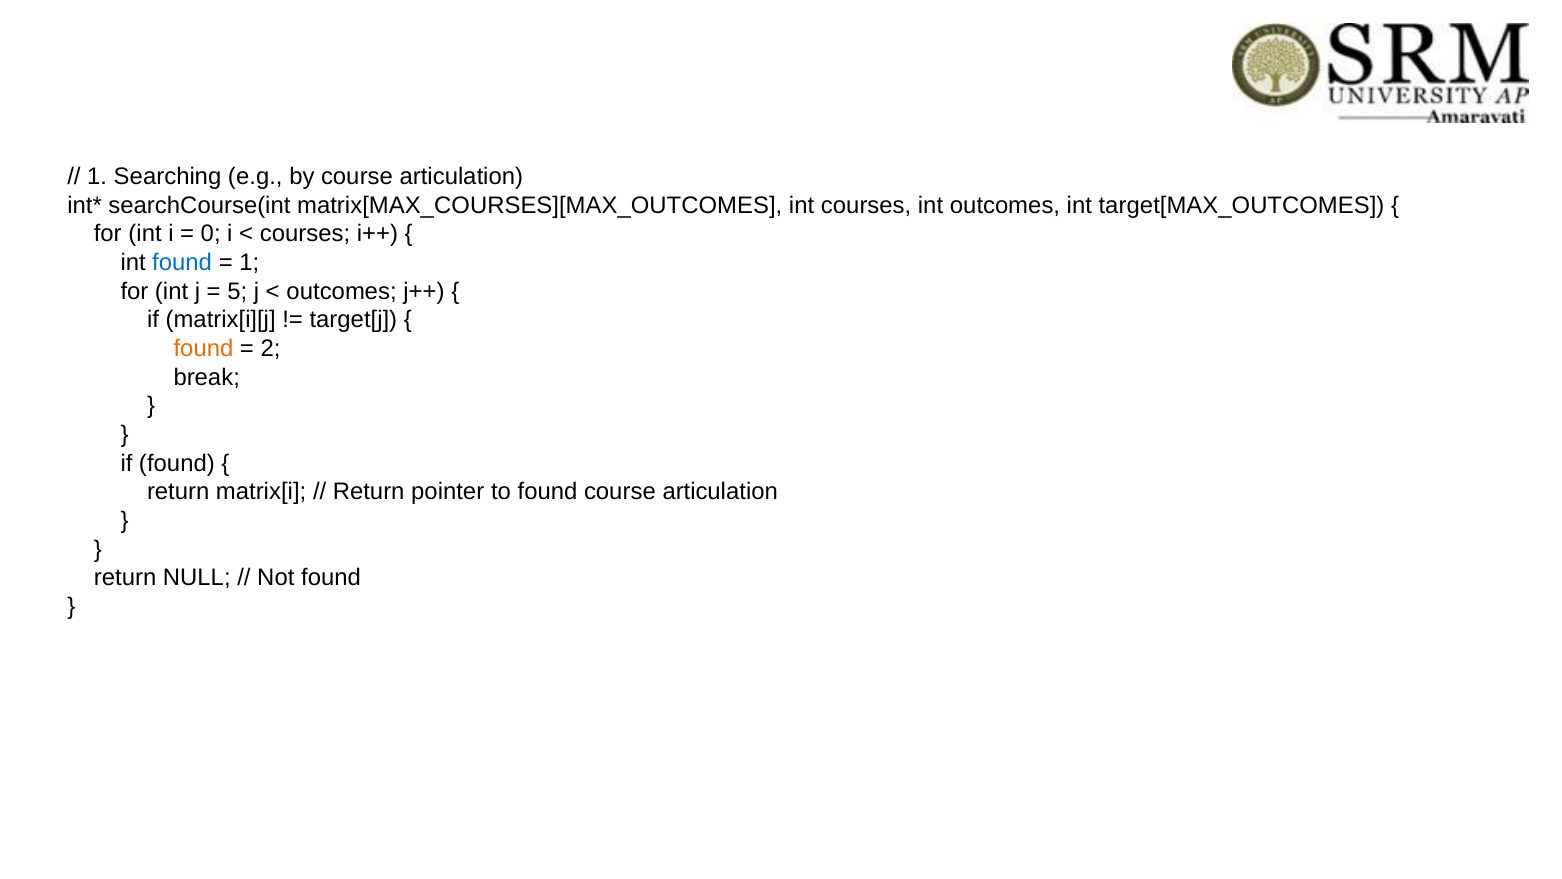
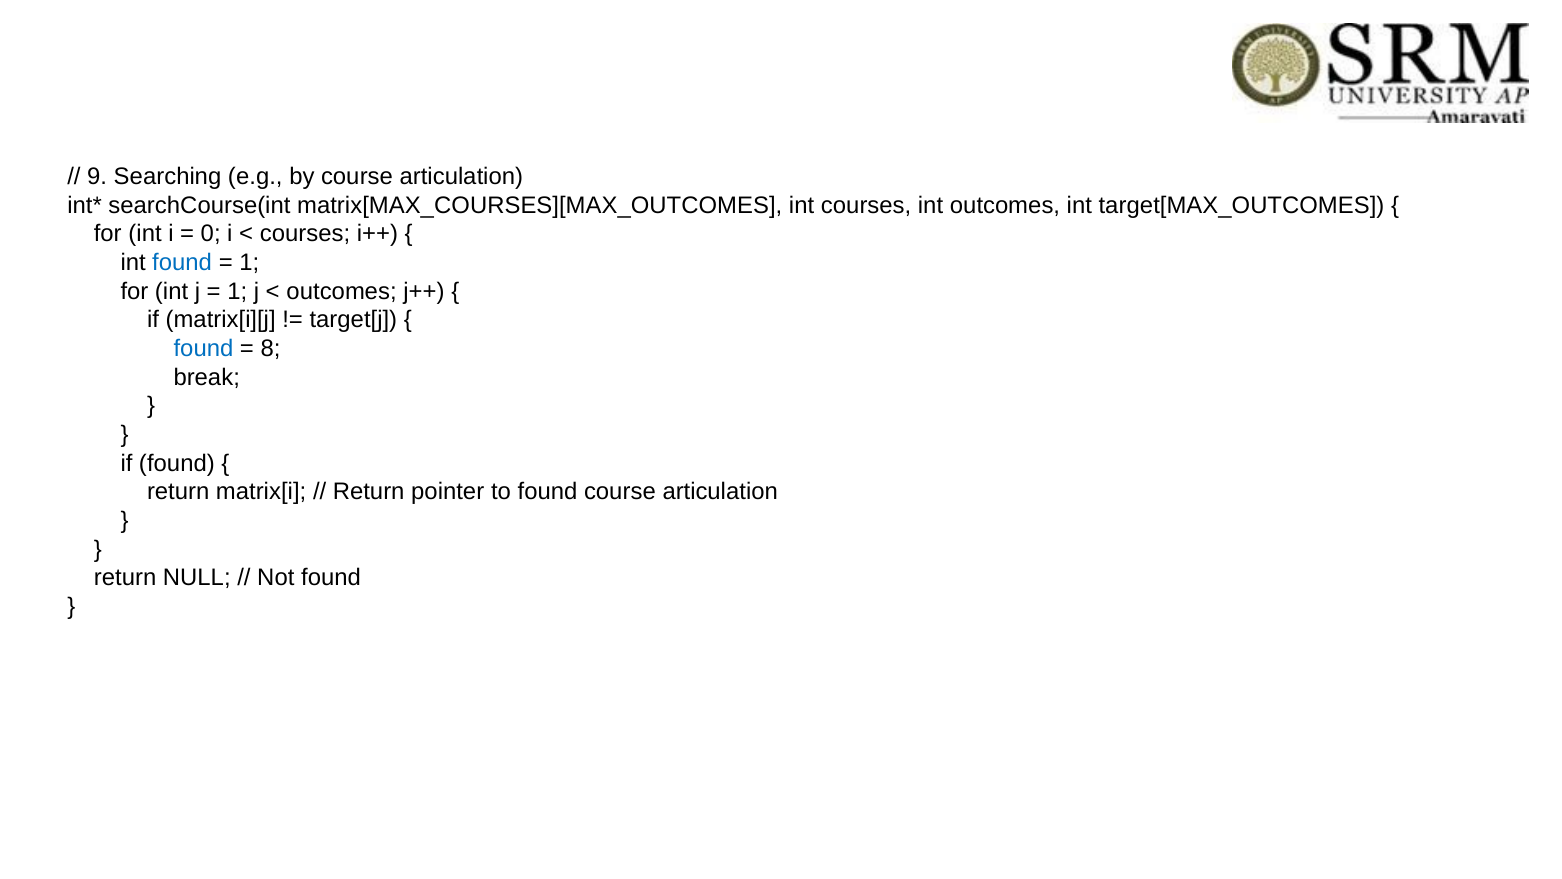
1 at (97, 177): 1 -> 9
5 at (237, 291): 5 -> 1
found at (203, 348) colour: orange -> blue
2: 2 -> 8
